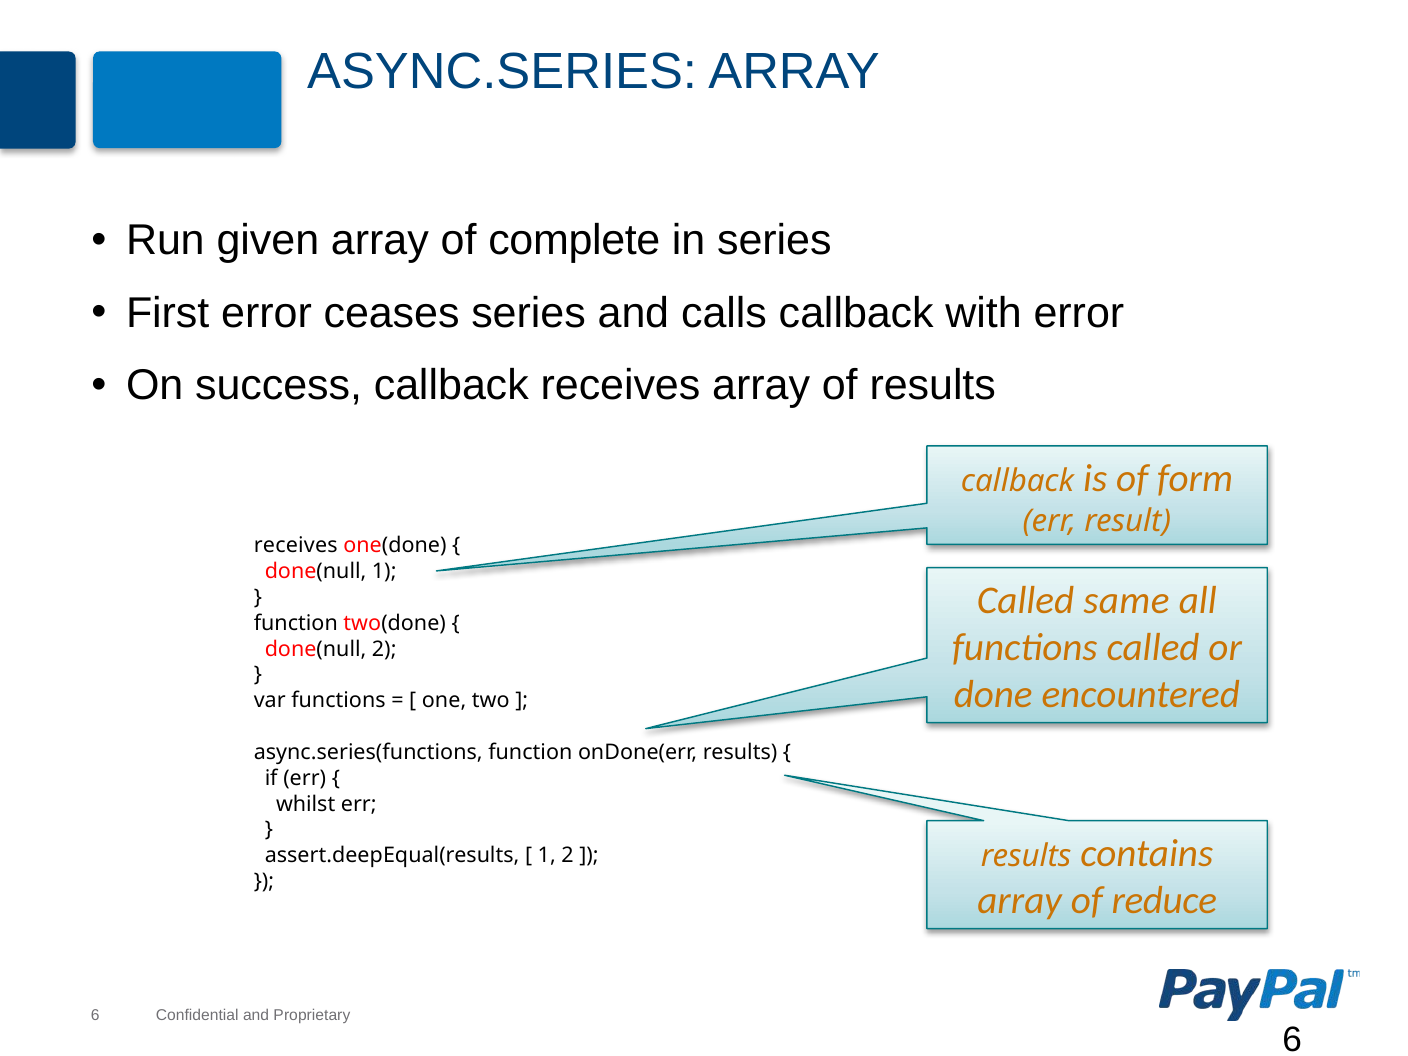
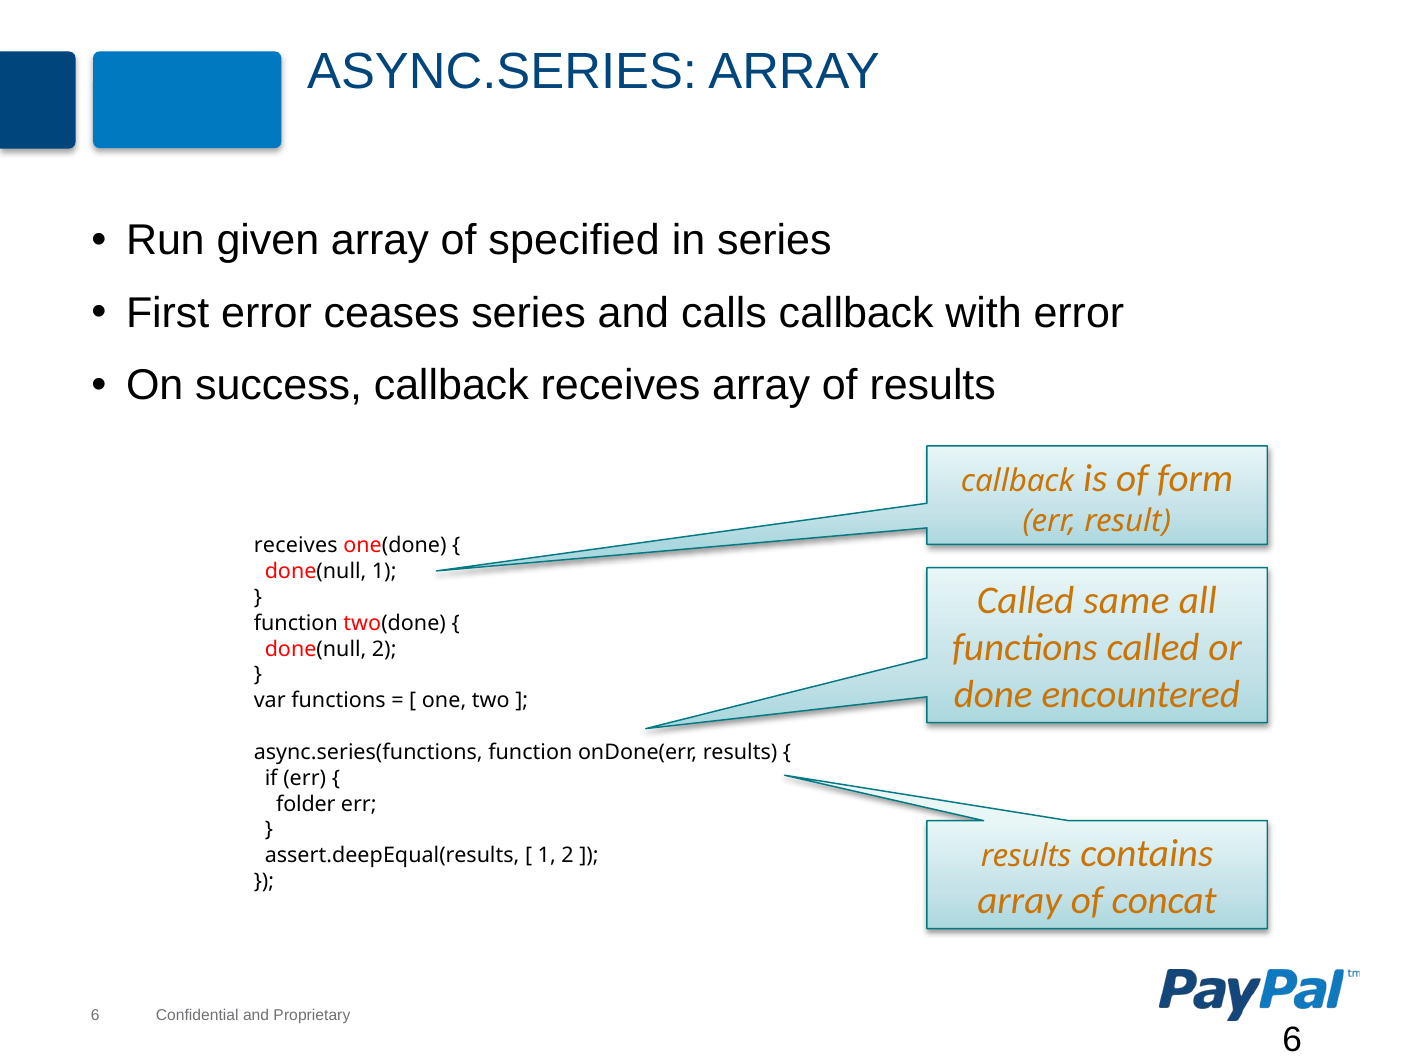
complete: complete -> specified
whilst: whilst -> folder
reduce: reduce -> concat
